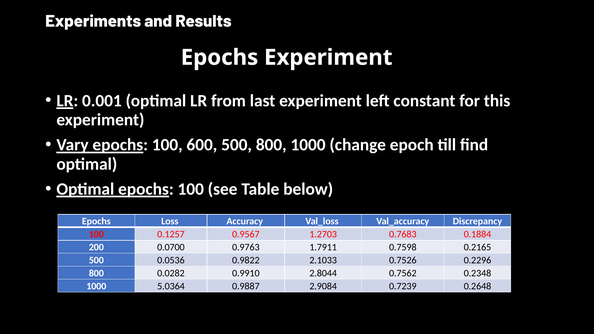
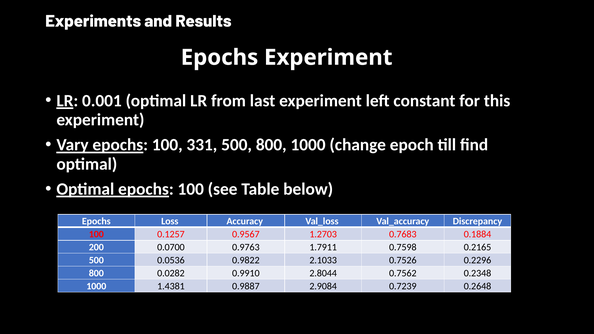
600: 600 -> 331
5.0364: 5.0364 -> 1.4381
